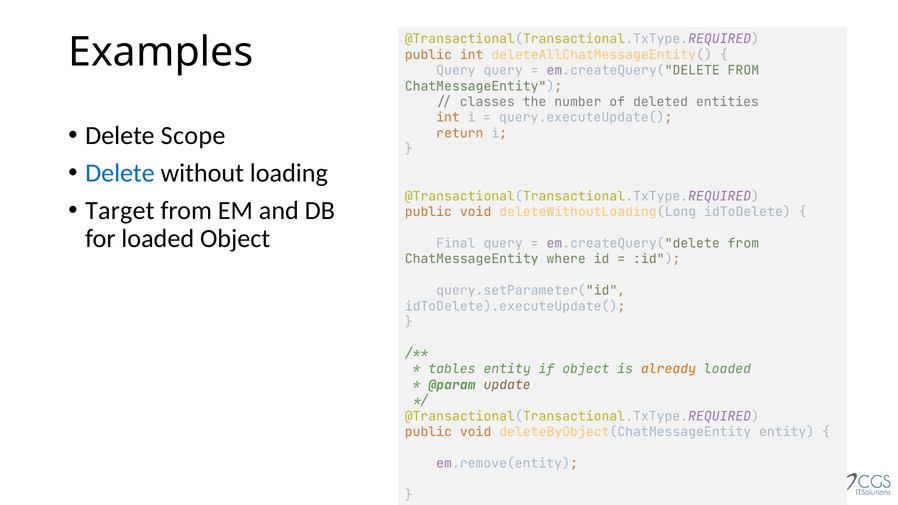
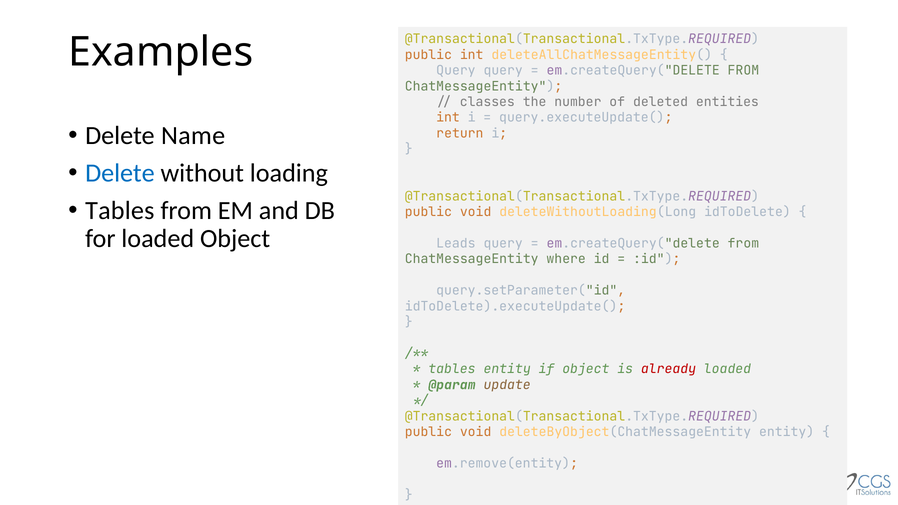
Scope: Scope -> Name
Target at (120, 211): Target -> Tables
Final: Final -> Leads
already colour: orange -> red
